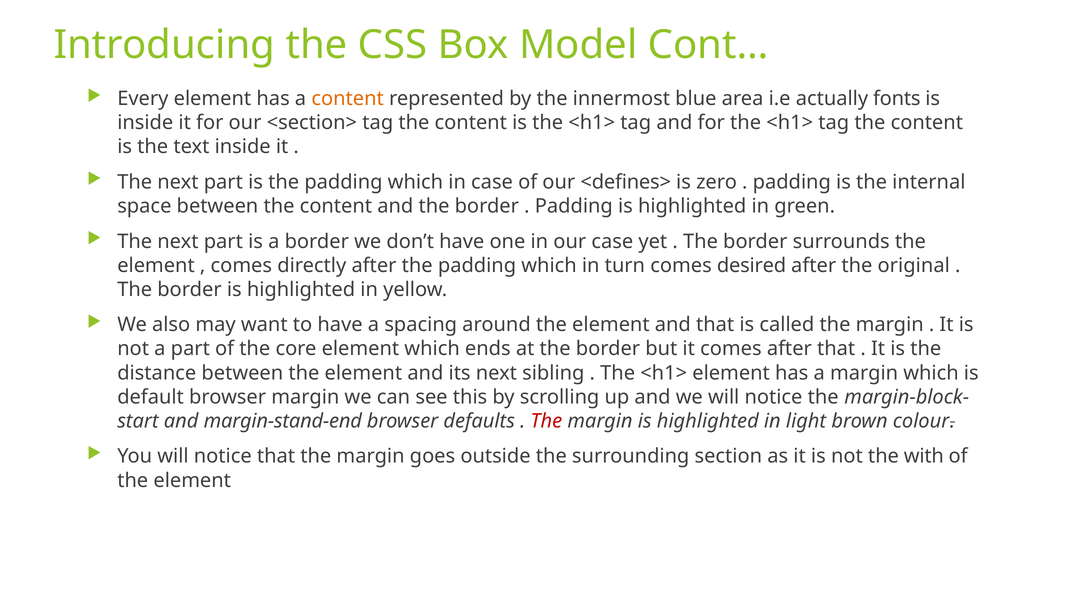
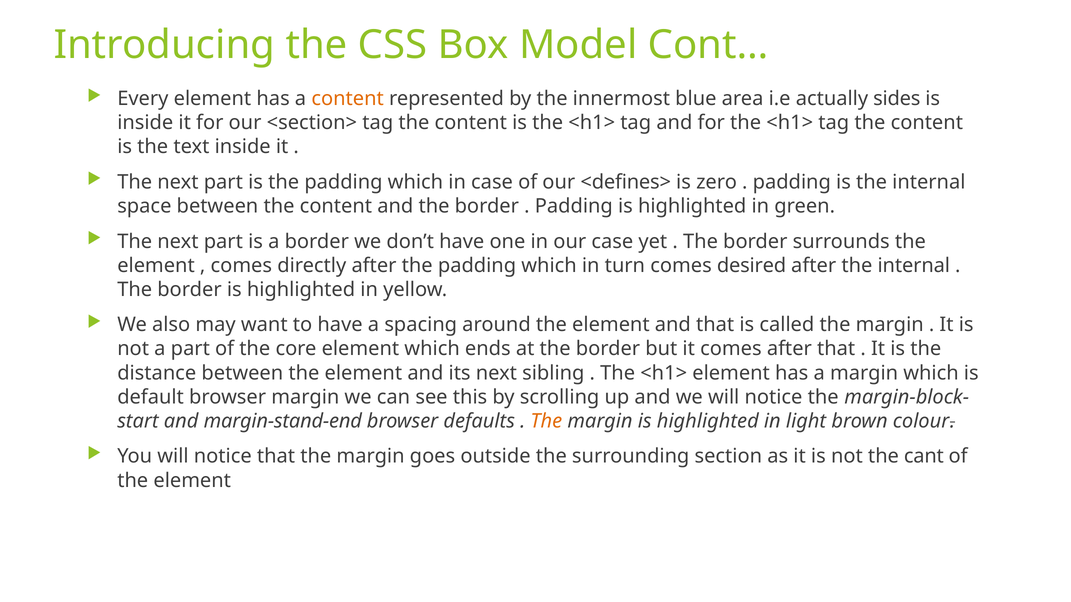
fonts: fonts -> sides
after the original: original -> internal
The at (546, 421) colour: red -> orange
with: with -> cant
